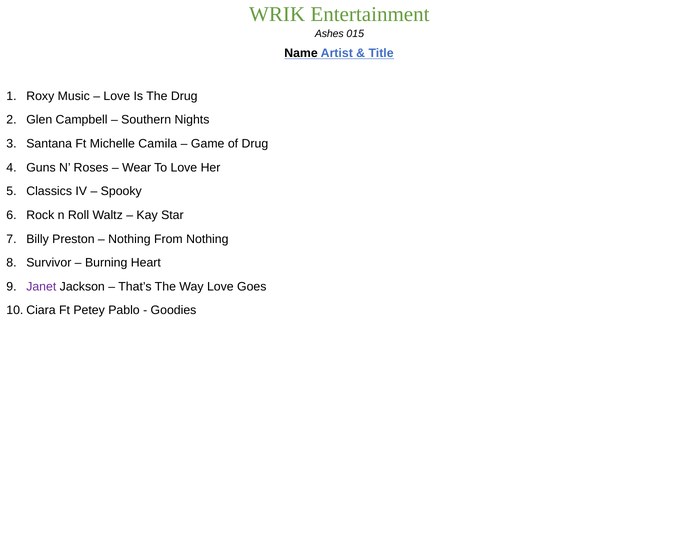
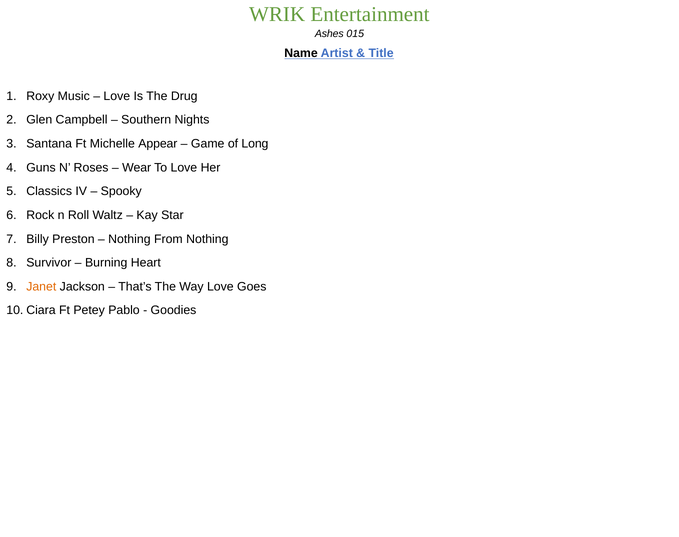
Camila: Camila -> Appear
of Drug: Drug -> Long
Janet colour: purple -> orange
